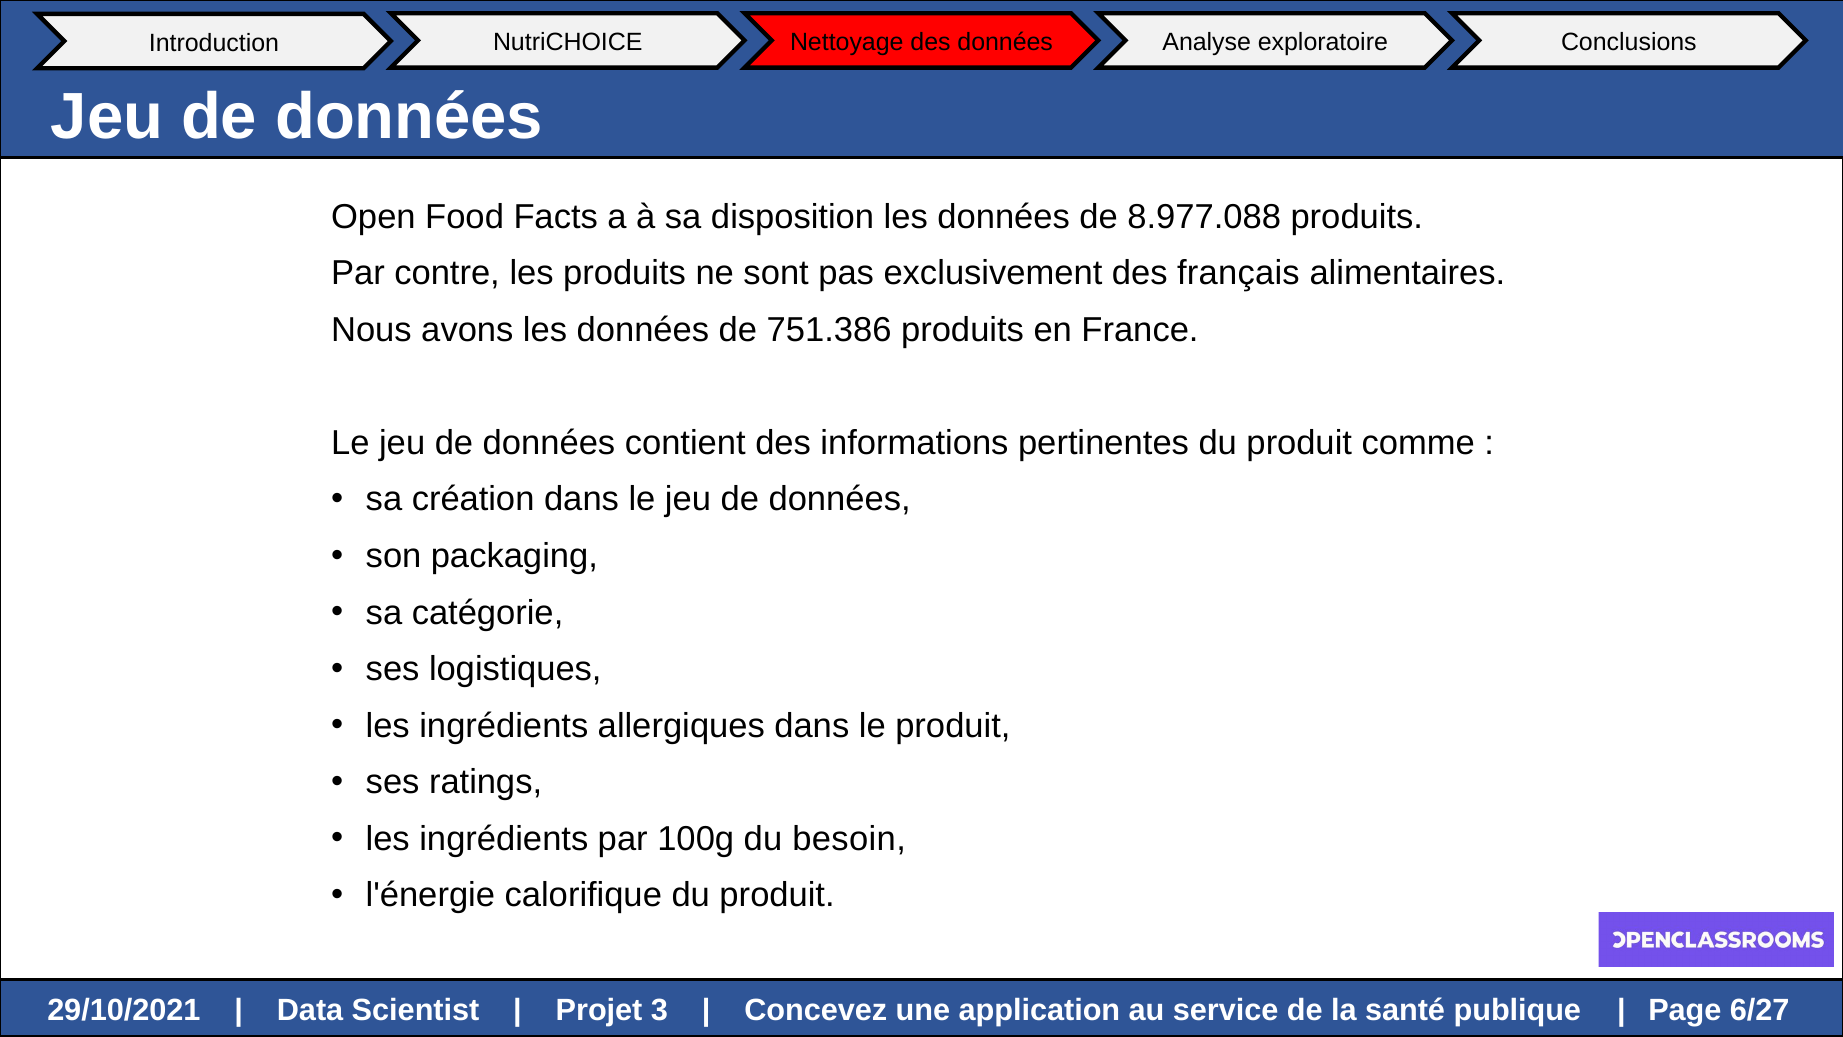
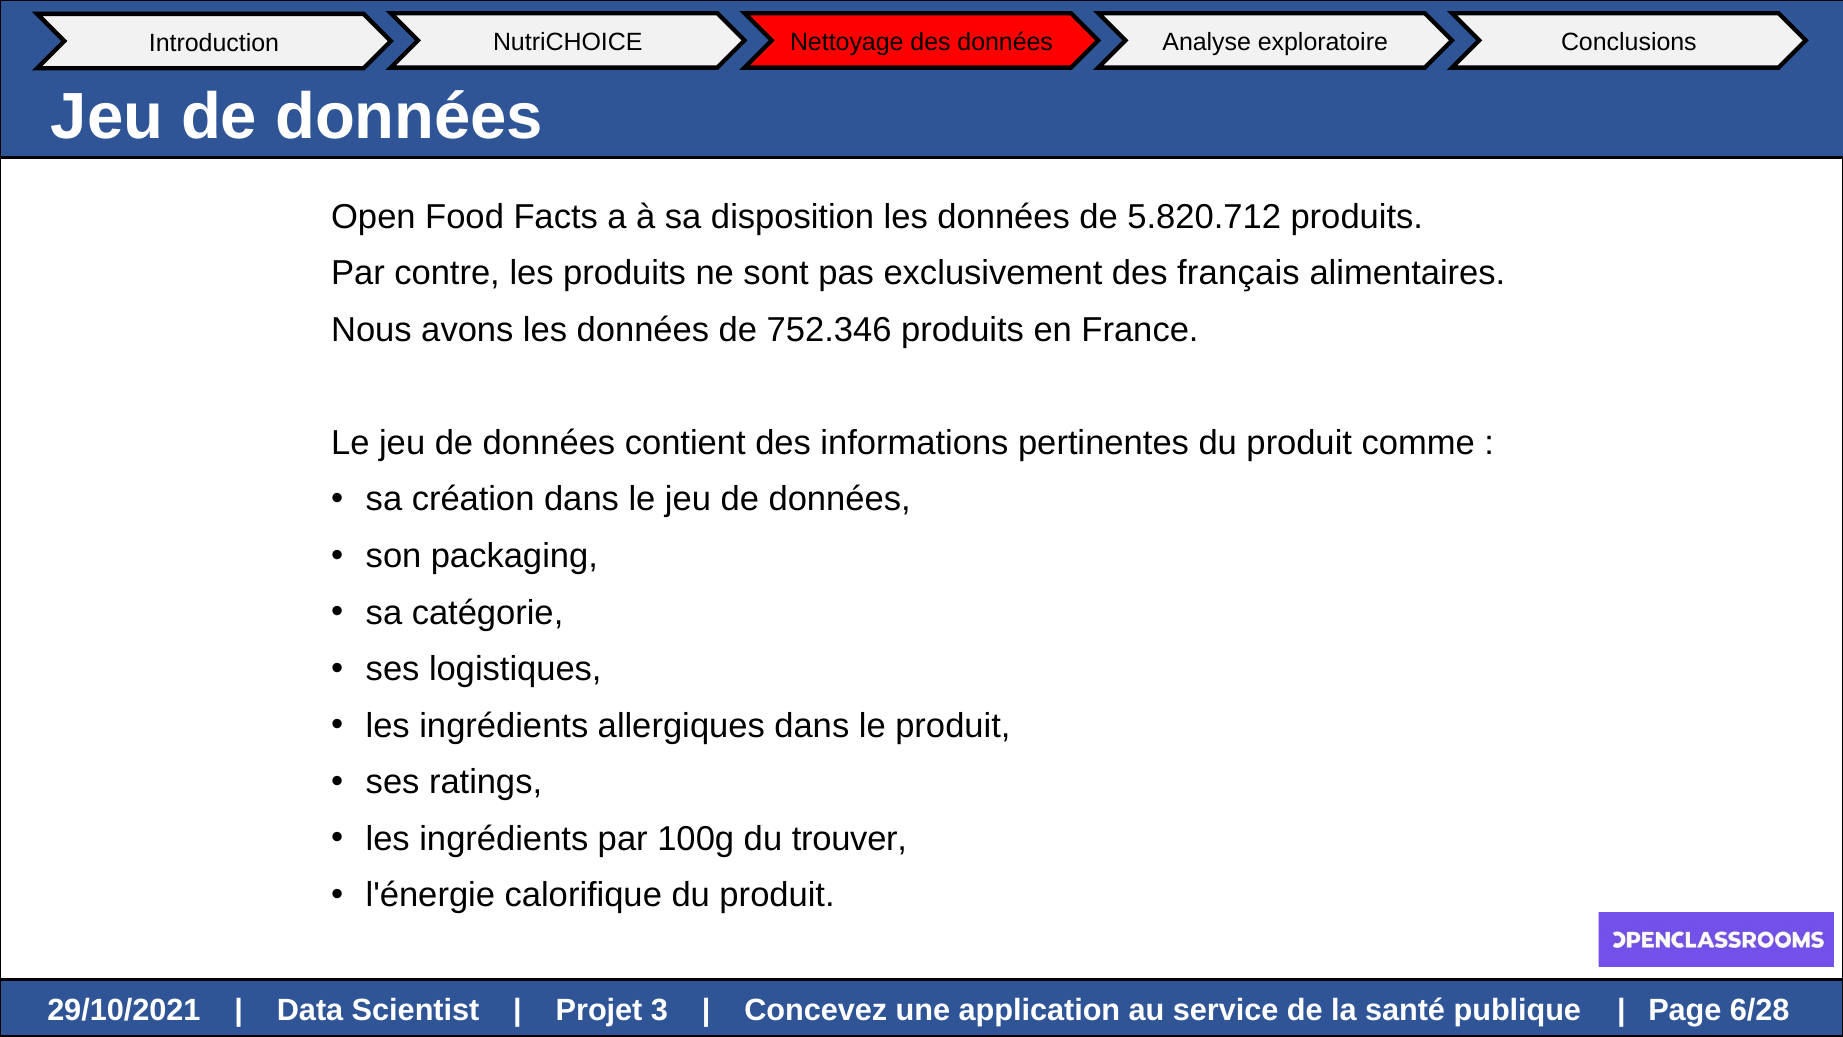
8.977.088: 8.977.088 -> 5.820.712
751.386: 751.386 -> 752.346
besoin: besoin -> trouver
6/27: 6/27 -> 6/28
